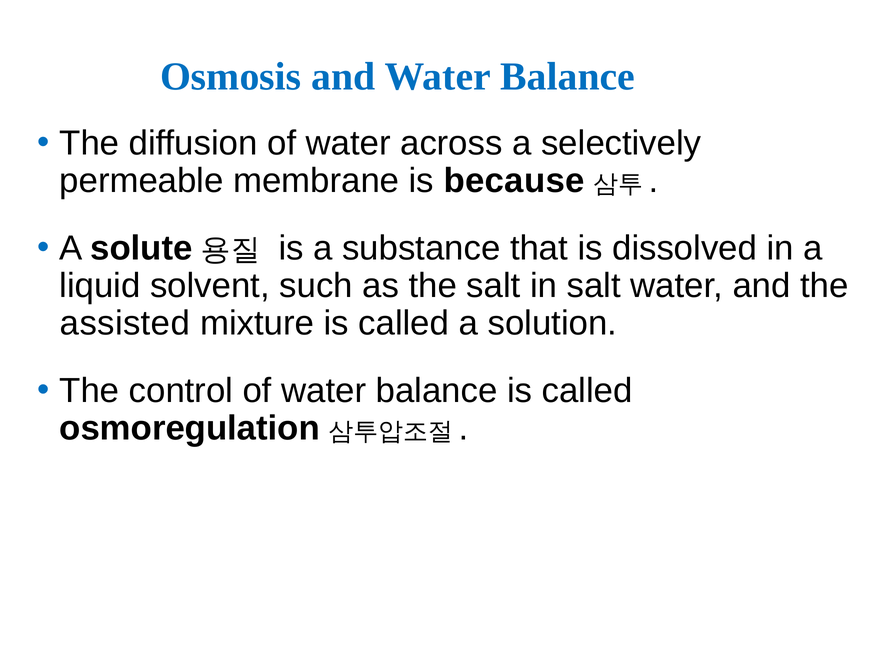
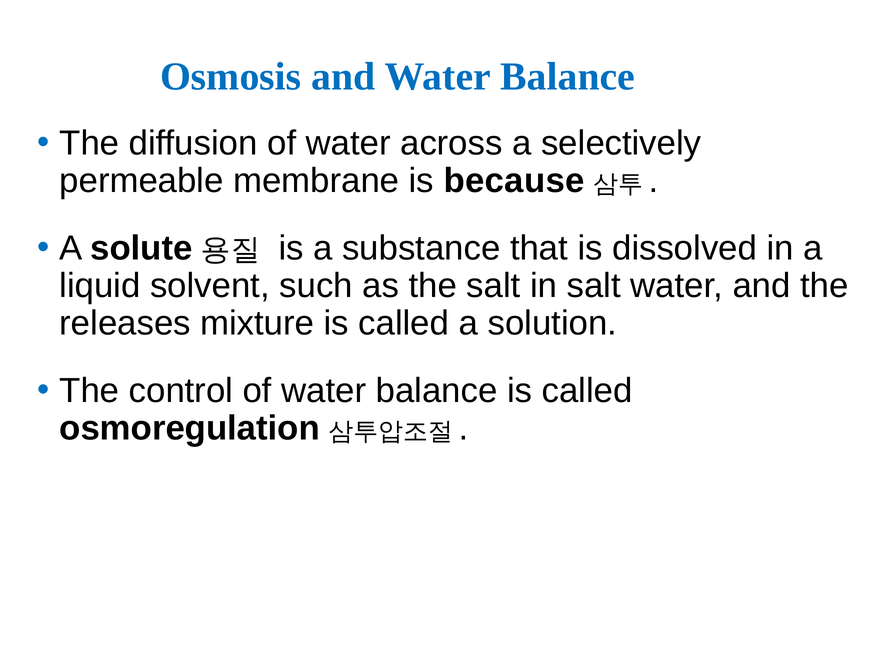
assisted: assisted -> releases
